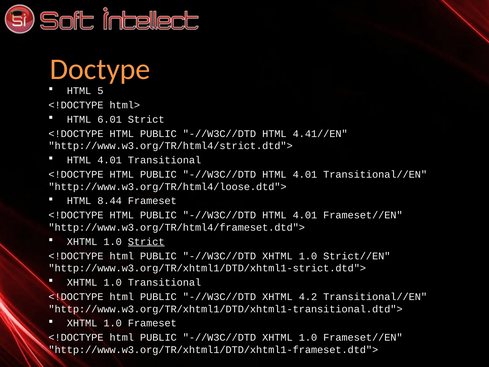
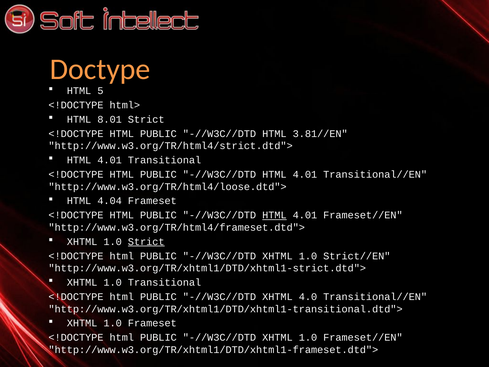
6.01: 6.01 -> 8.01
4.41//EN: 4.41//EN -> 3.81//EN
8.44: 8.44 -> 4.04
HTML at (274, 215) underline: none -> present
4.2: 4.2 -> 4.0
